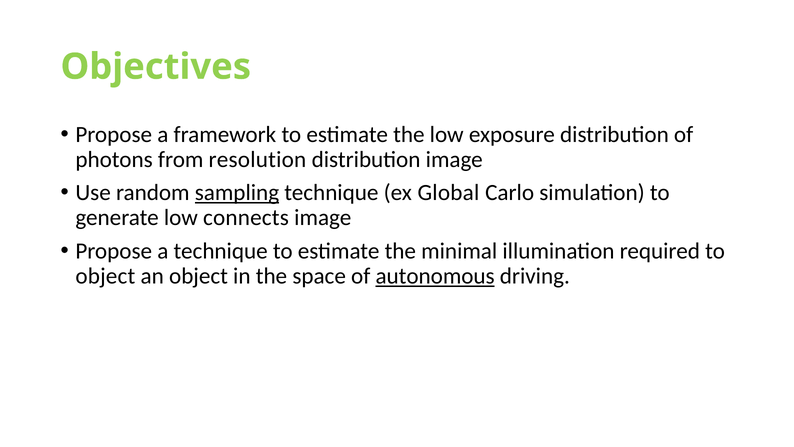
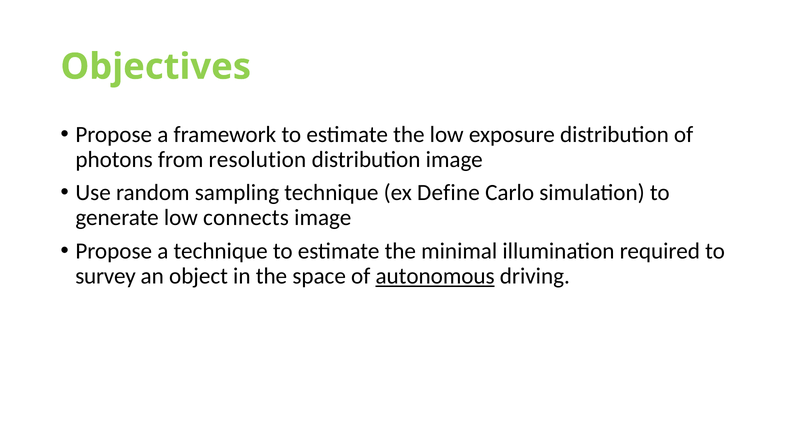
sampling underline: present -> none
Global: Global -> Define
object at (105, 276): object -> survey
